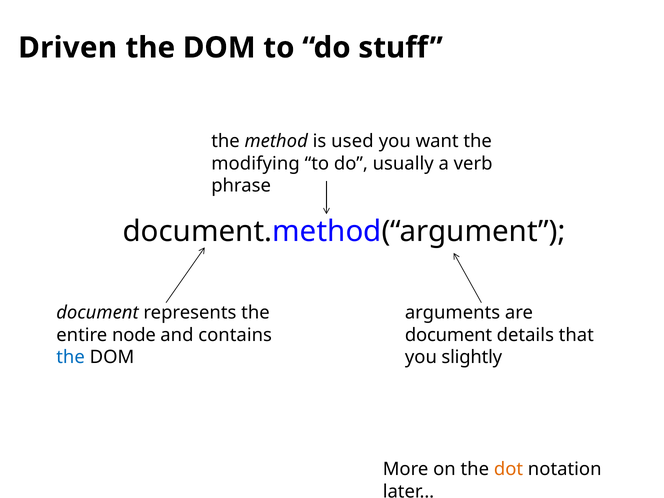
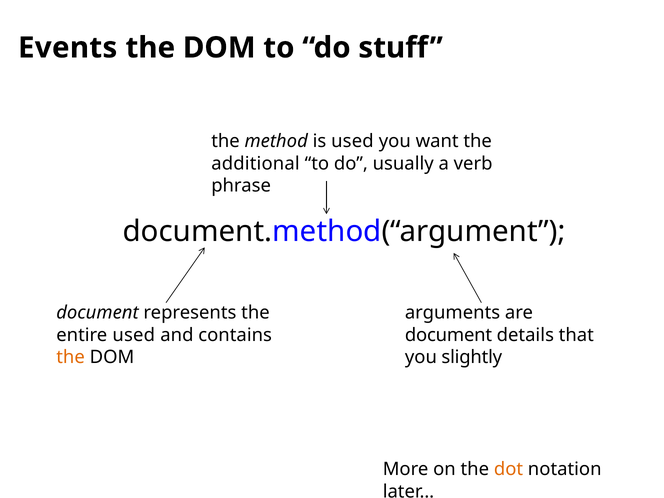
Driven: Driven -> Events
modifying: modifying -> additional
entire node: node -> used
the at (71, 357) colour: blue -> orange
